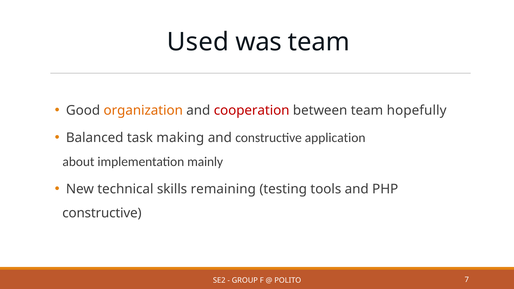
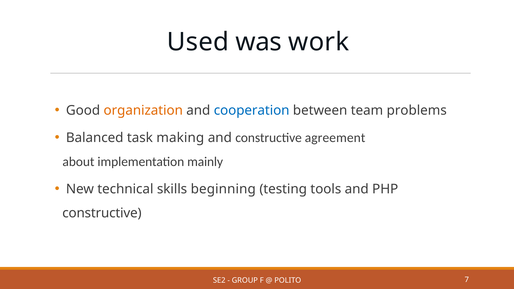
was team: team -> work
cooperation colour: red -> blue
hopefully: hopefully -> problems
application: application -> agreement
remaining: remaining -> beginning
